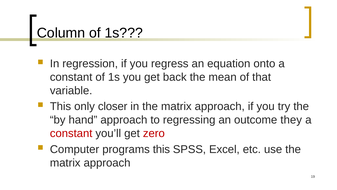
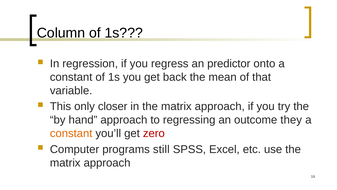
equation: equation -> predictor
constant at (71, 133) colour: red -> orange
programs this: this -> still
